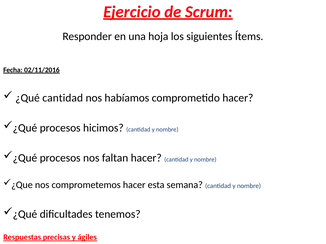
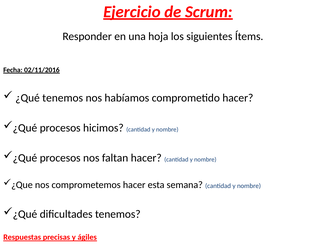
¿Qué cantidad: cantidad -> tenemos
